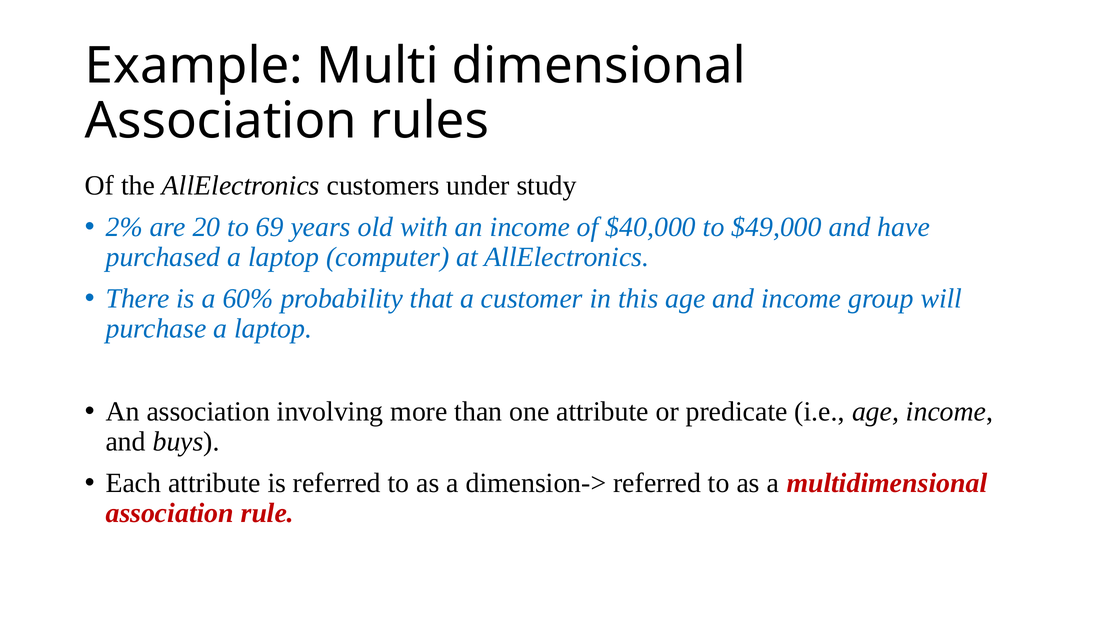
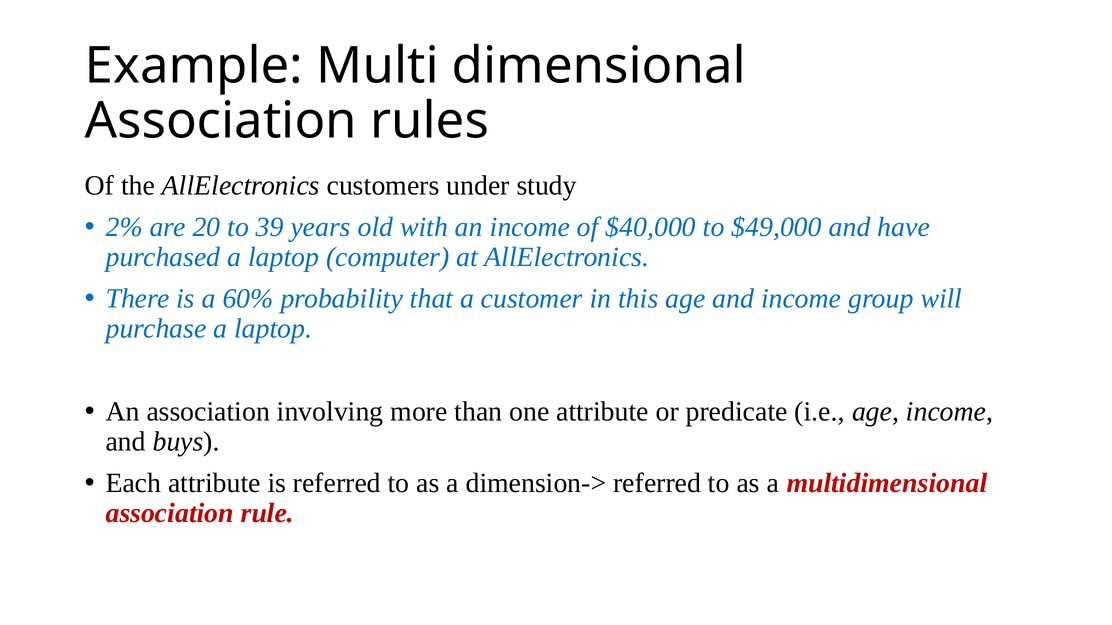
69: 69 -> 39
